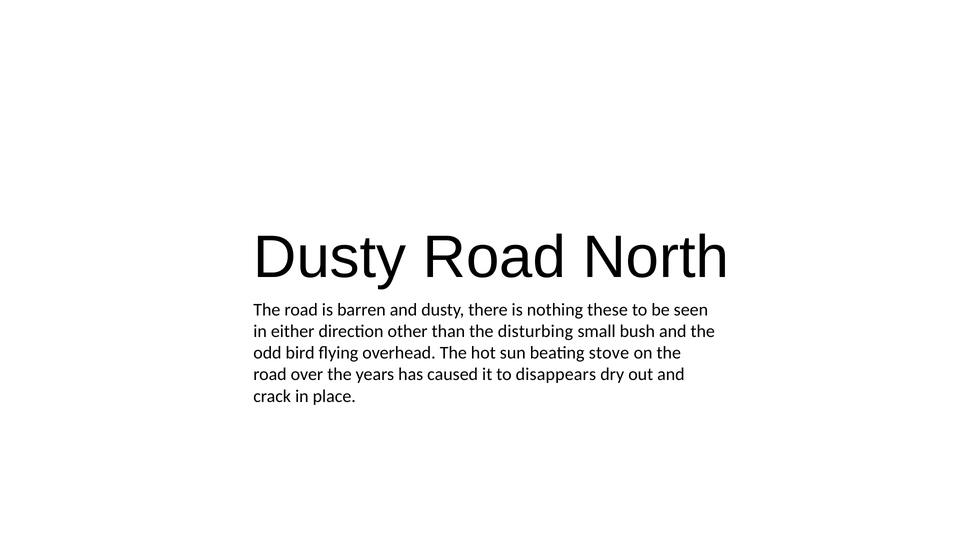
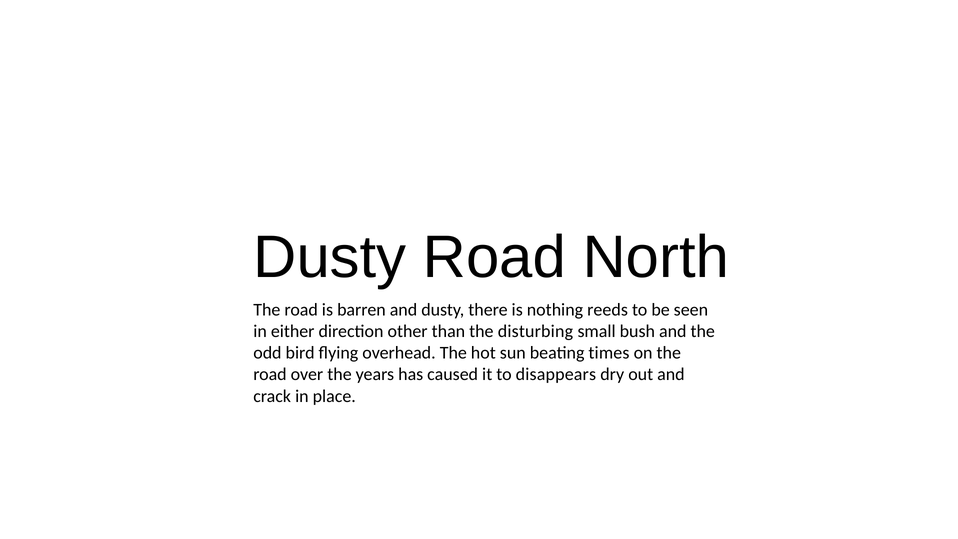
these: these -> reeds
stove: stove -> times
